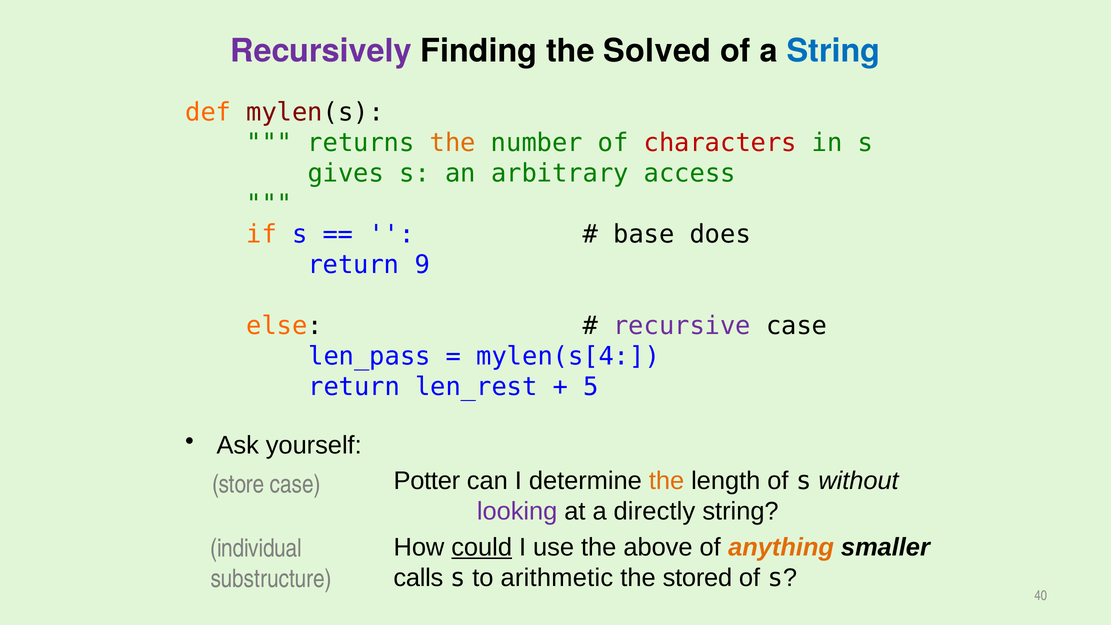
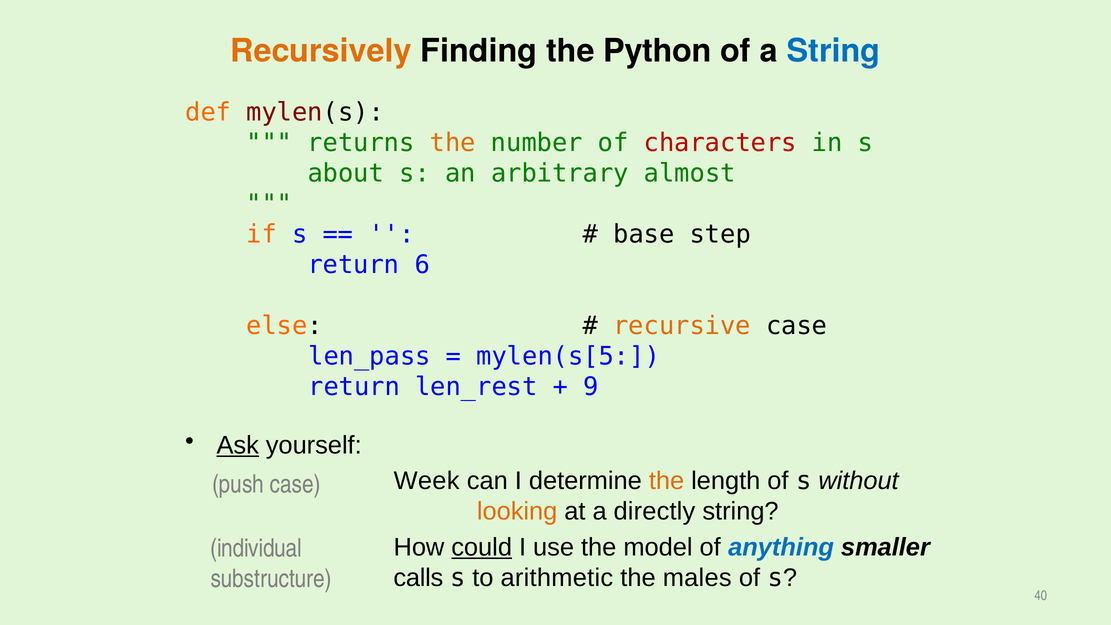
Recursively colour: purple -> orange
Solved: Solved -> Python
gives: gives -> about
access: access -> almost
does: does -> step
9: 9 -> 6
recursive colour: purple -> orange
mylen(s[4: mylen(s[4 -> mylen(s[5
5: 5 -> 9
Ask underline: none -> present
Potter: Potter -> Week
store: store -> push
looking colour: purple -> orange
above: above -> model
anything colour: orange -> blue
stored: stored -> males
